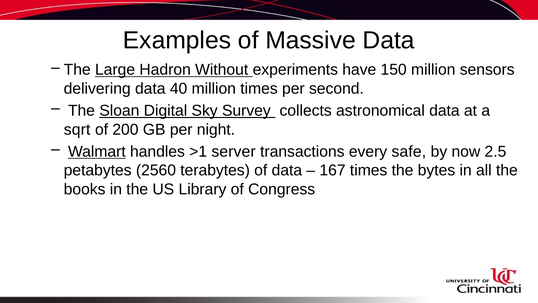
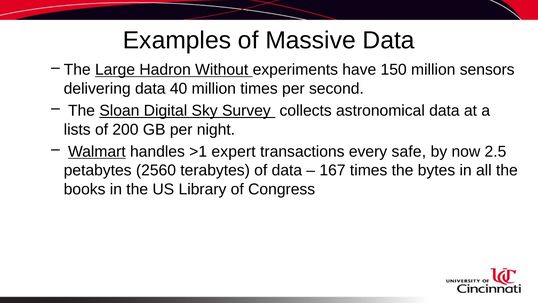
sqrt: sqrt -> lists
server: server -> expert
